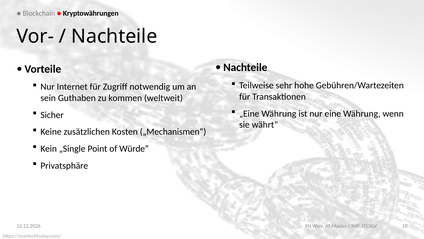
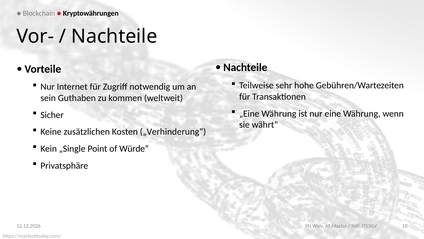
„Mechanismen“: „Mechanismen“ -> „Verhinderung“
